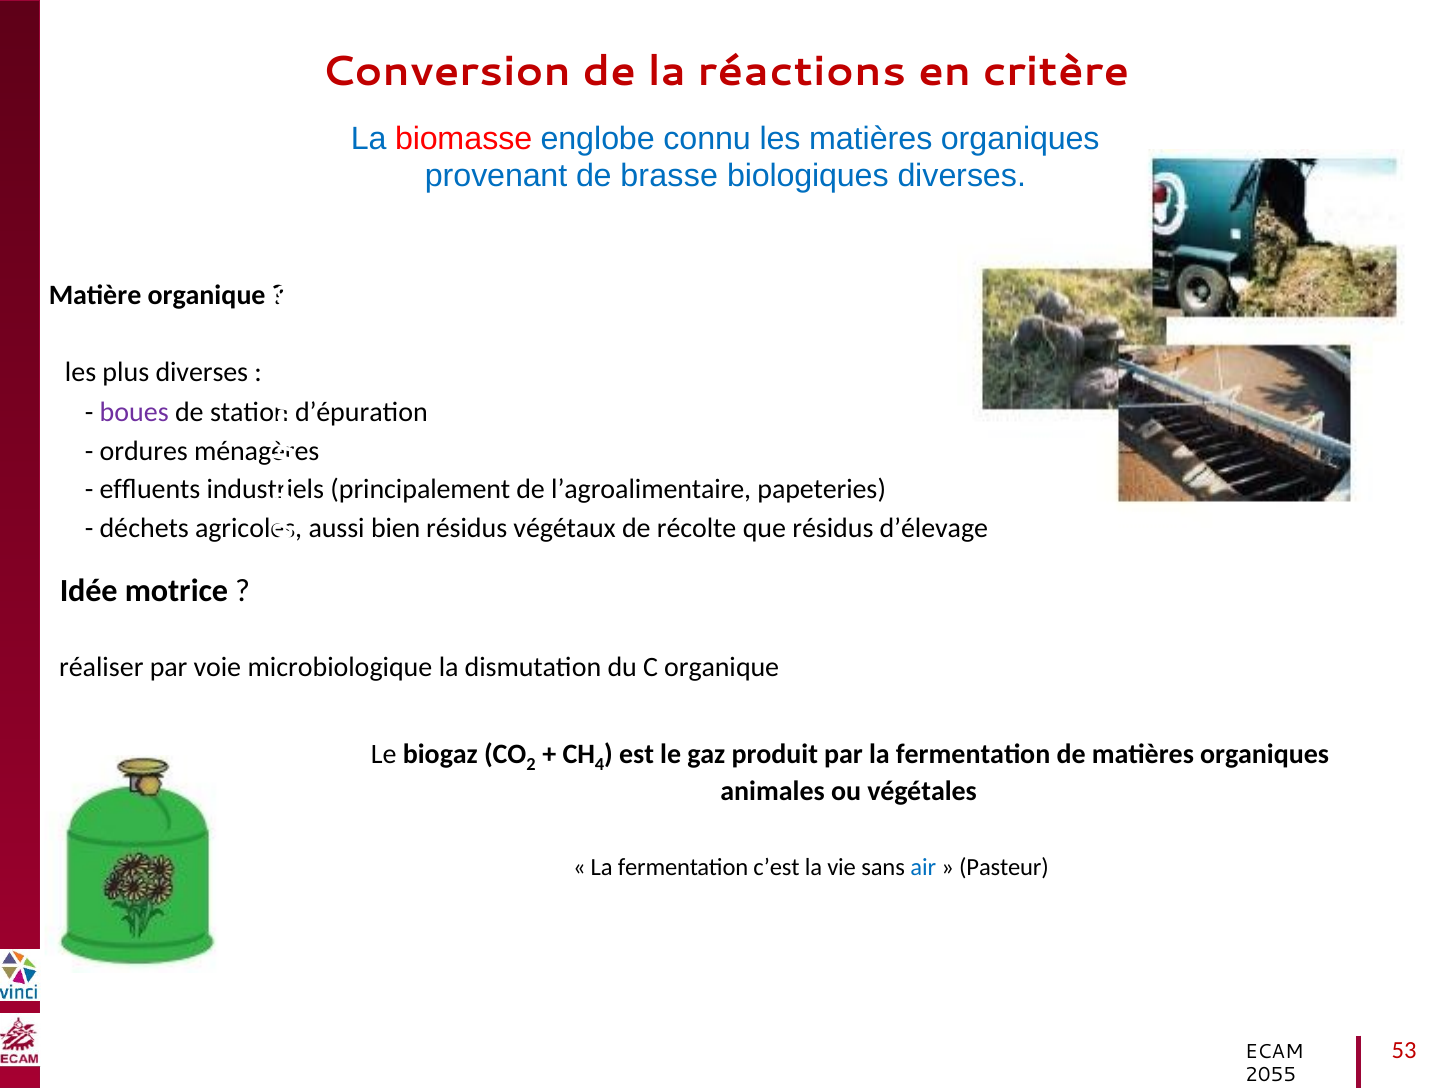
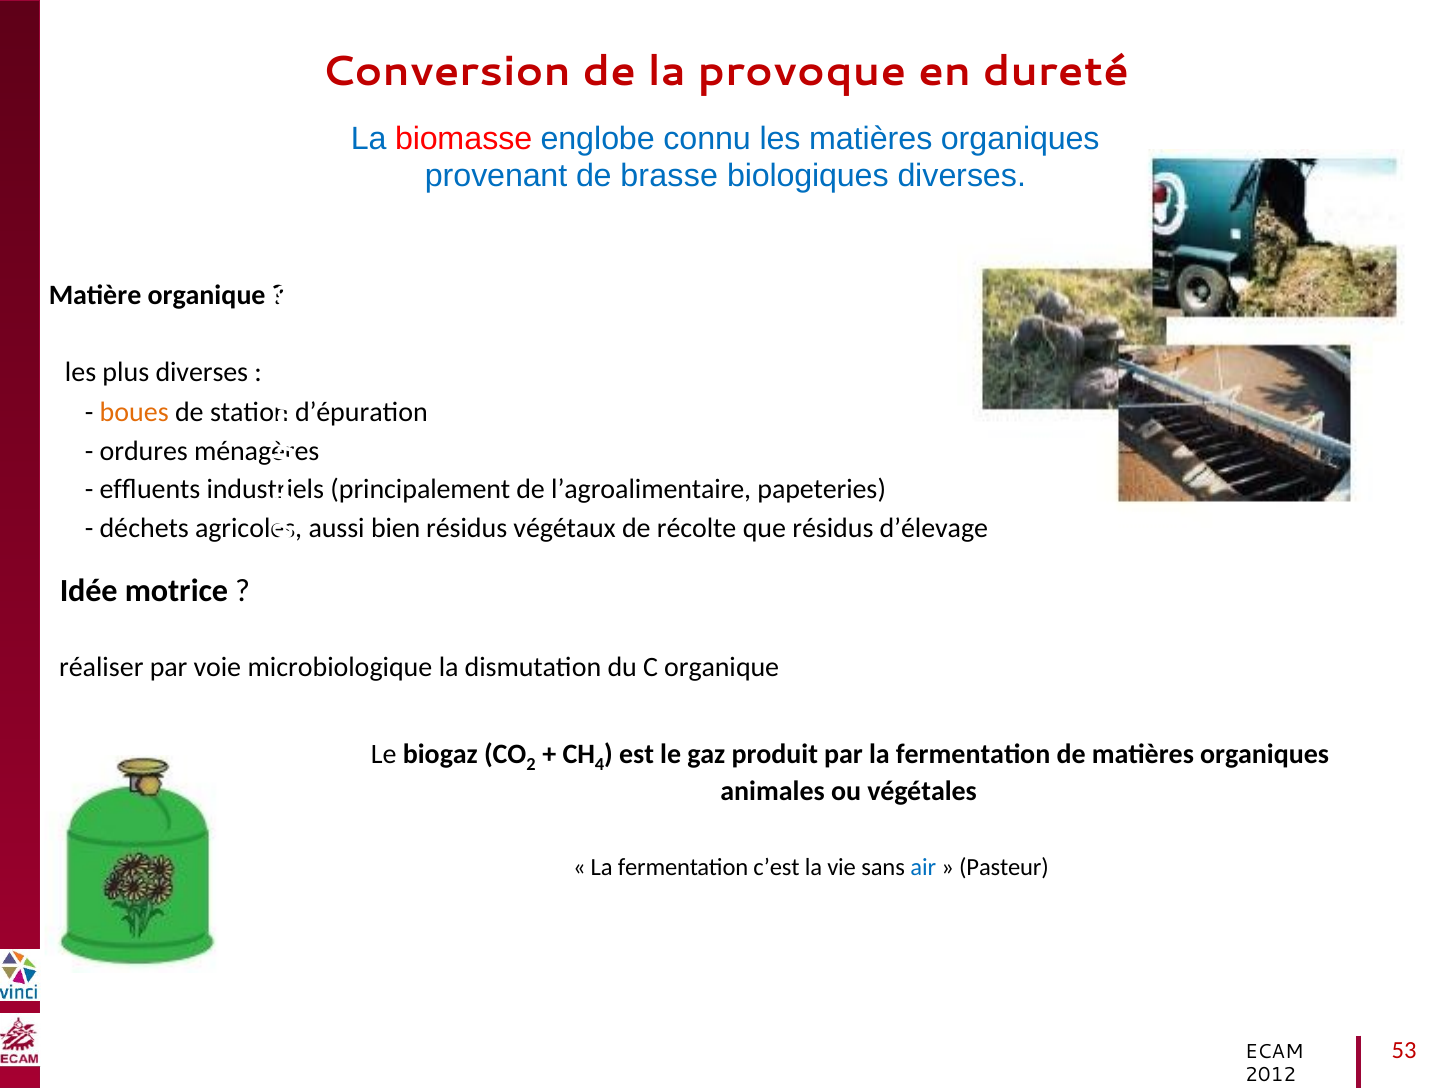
réactions: réactions -> provoque
critère: critère -> dureté
boues colour: purple -> orange
2055: 2055 -> 2012
